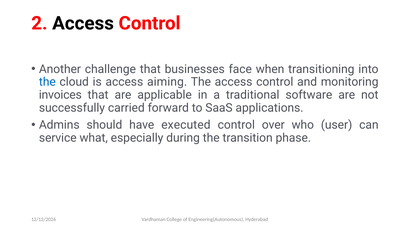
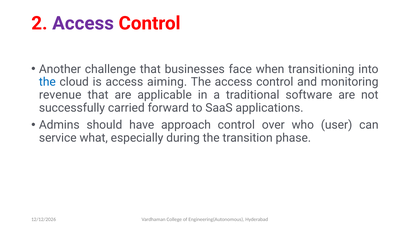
Access at (83, 23) colour: black -> purple
invoices: invoices -> revenue
executed: executed -> approach
